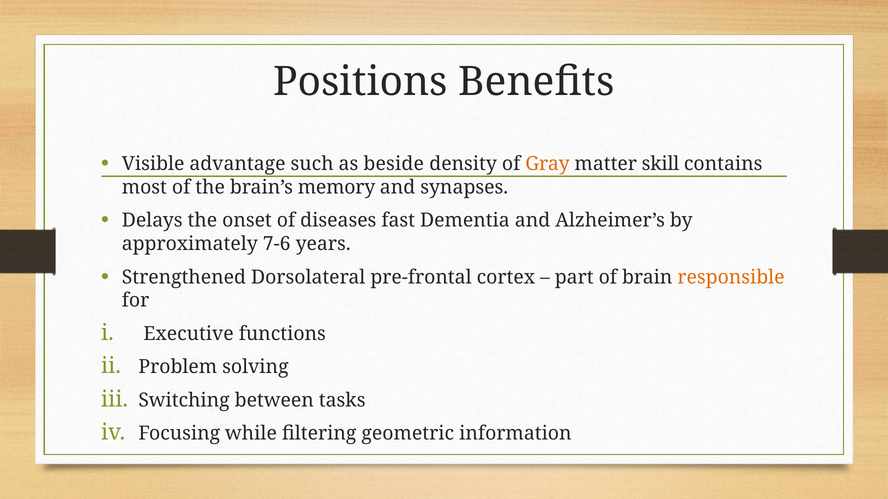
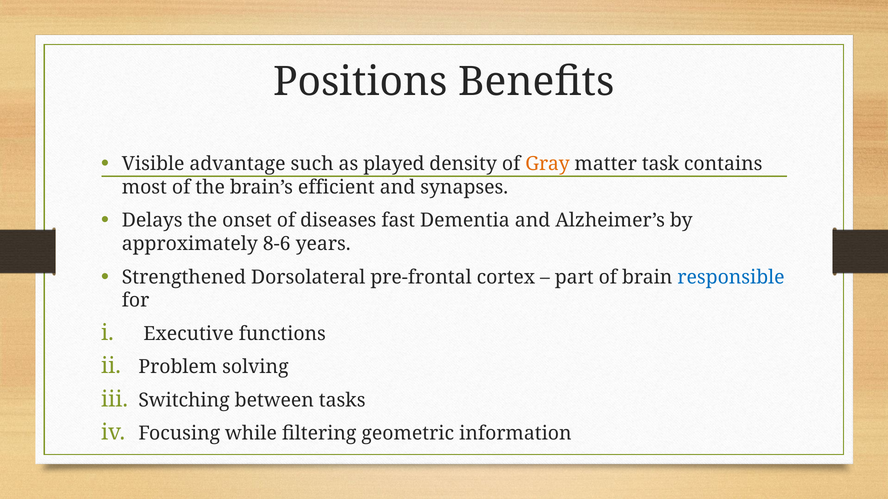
beside: beside -> played
skill: skill -> task
memory: memory -> efficient
7-6: 7-6 -> 8-6
responsible colour: orange -> blue
